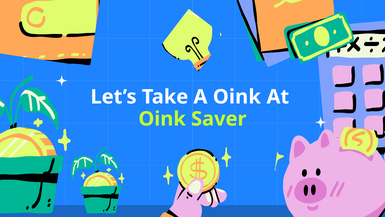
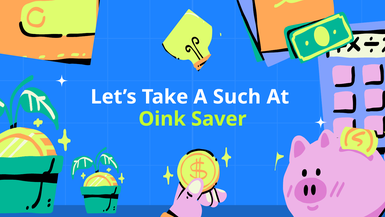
A Oink: Oink -> Such
